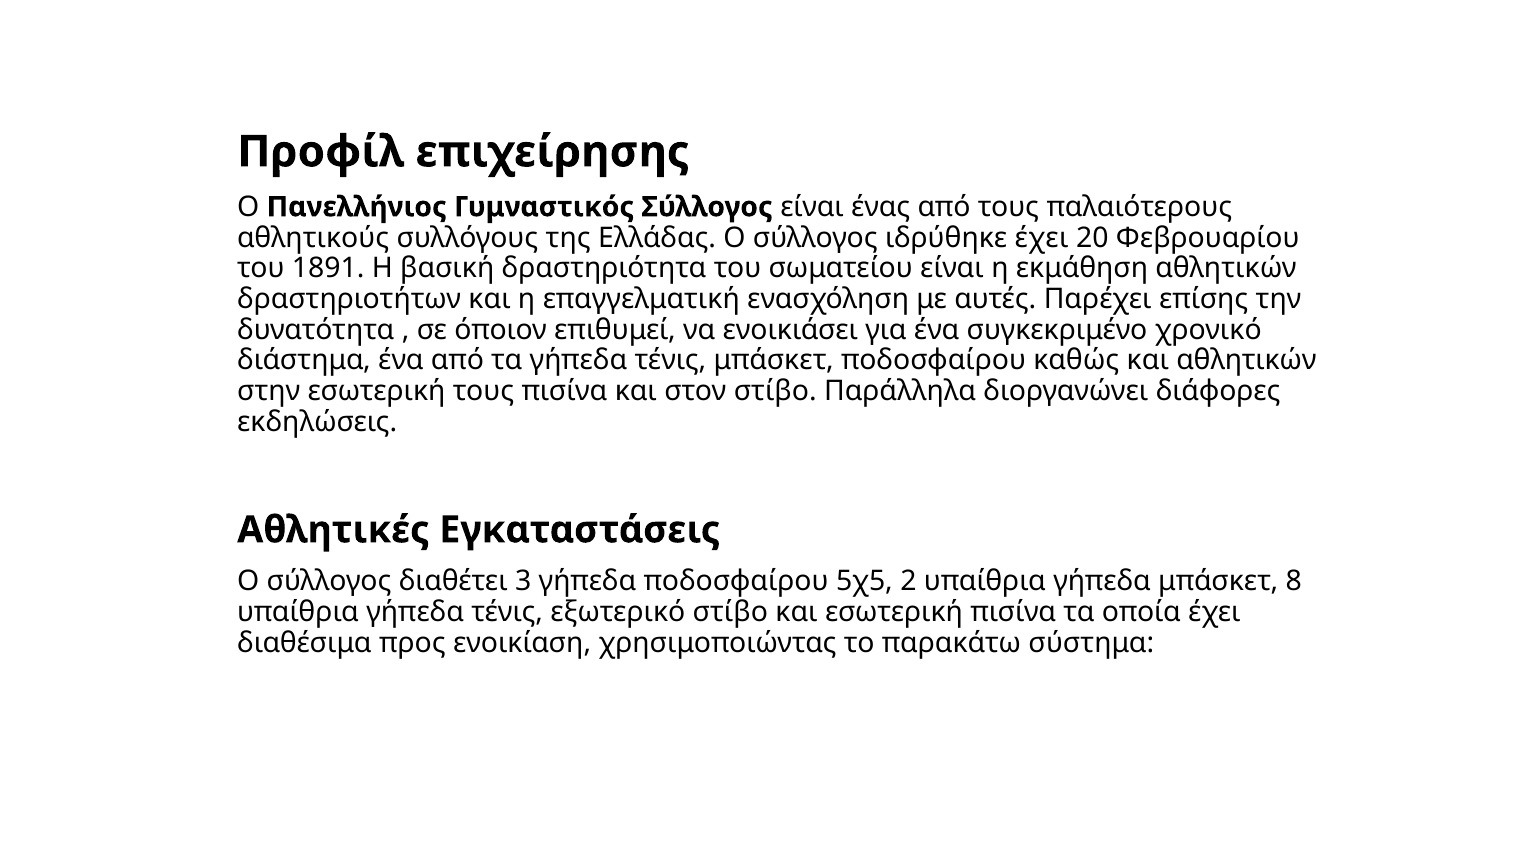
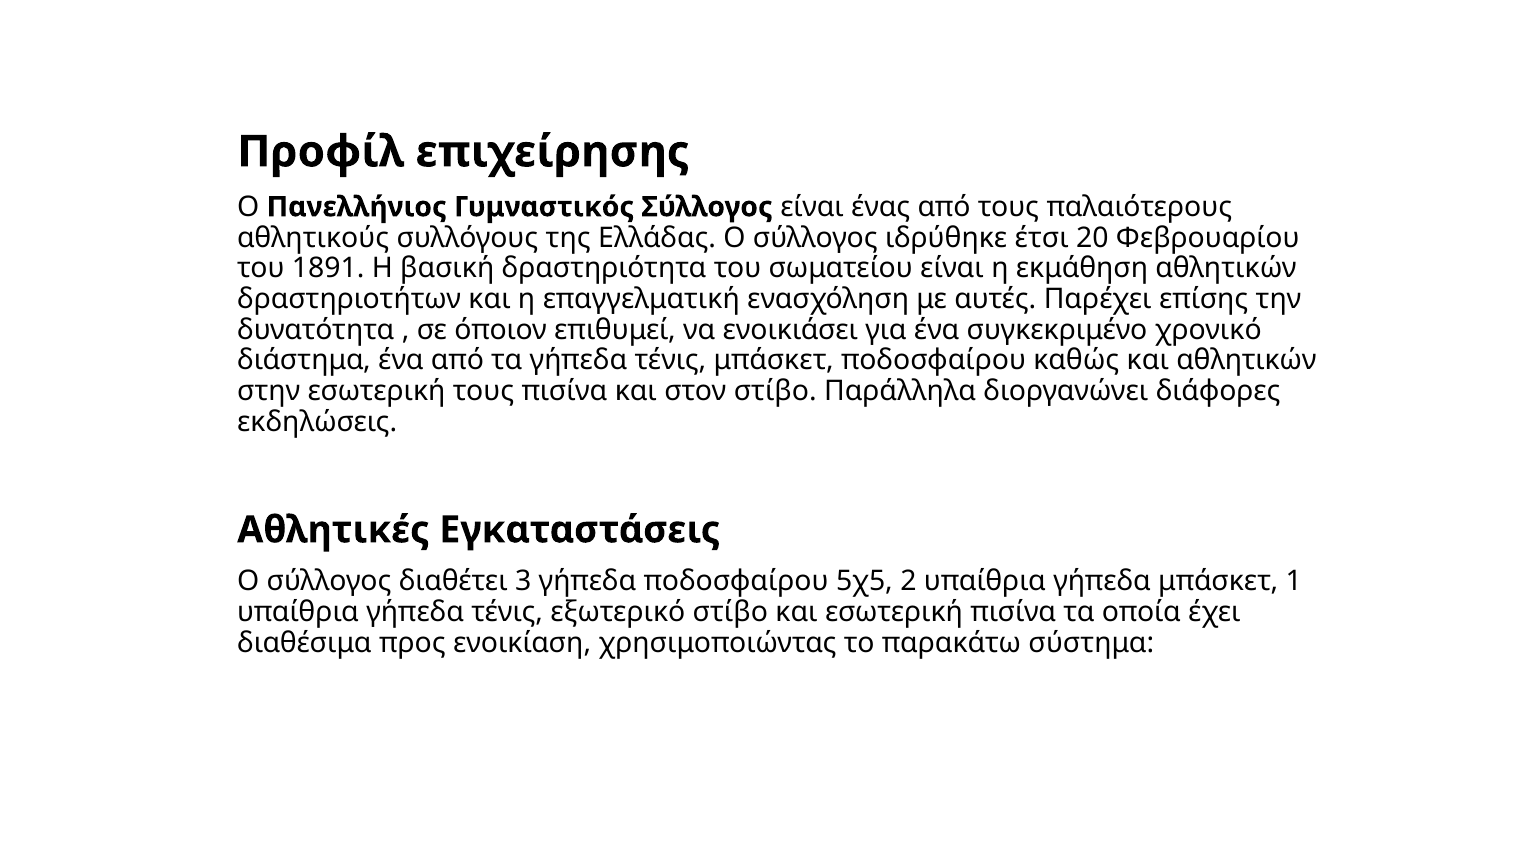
ιδρύθηκε έχει: έχει -> έτσι
8: 8 -> 1
